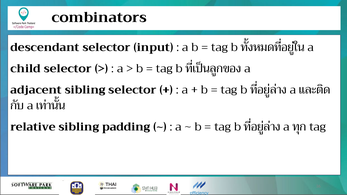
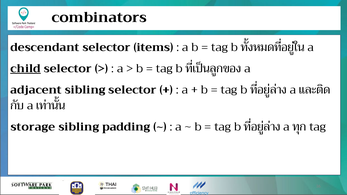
input: input -> items
child underline: none -> present
relative: relative -> storage
